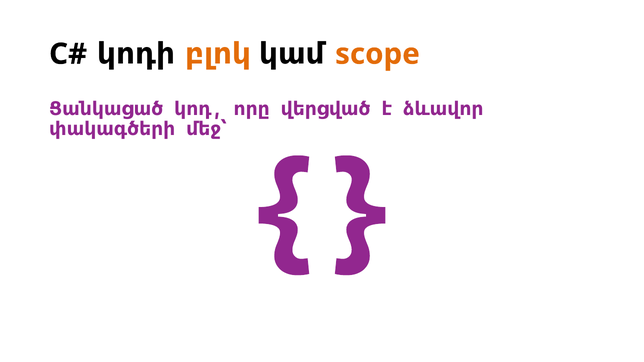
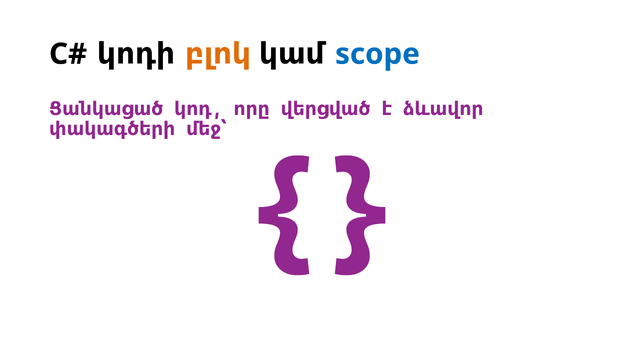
scope colour: orange -> blue
